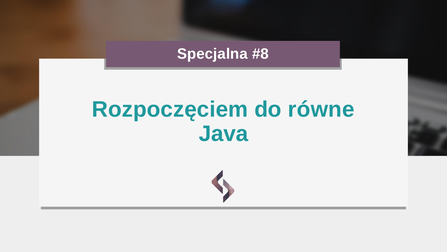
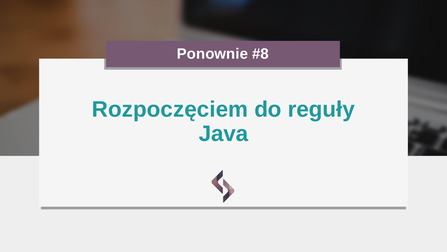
Specjalna: Specjalna -> Ponownie
równe: równe -> reguły
